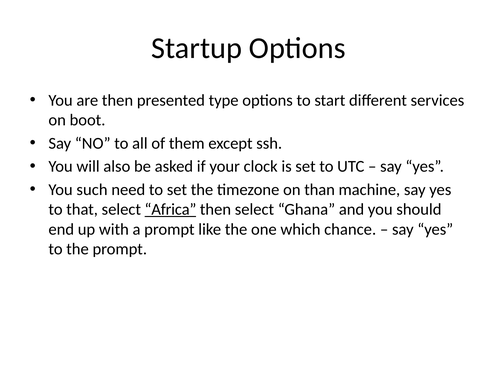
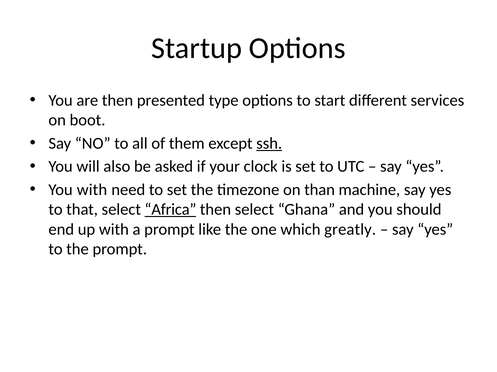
ssh underline: none -> present
You such: such -> with
chance: chance -> greatly
